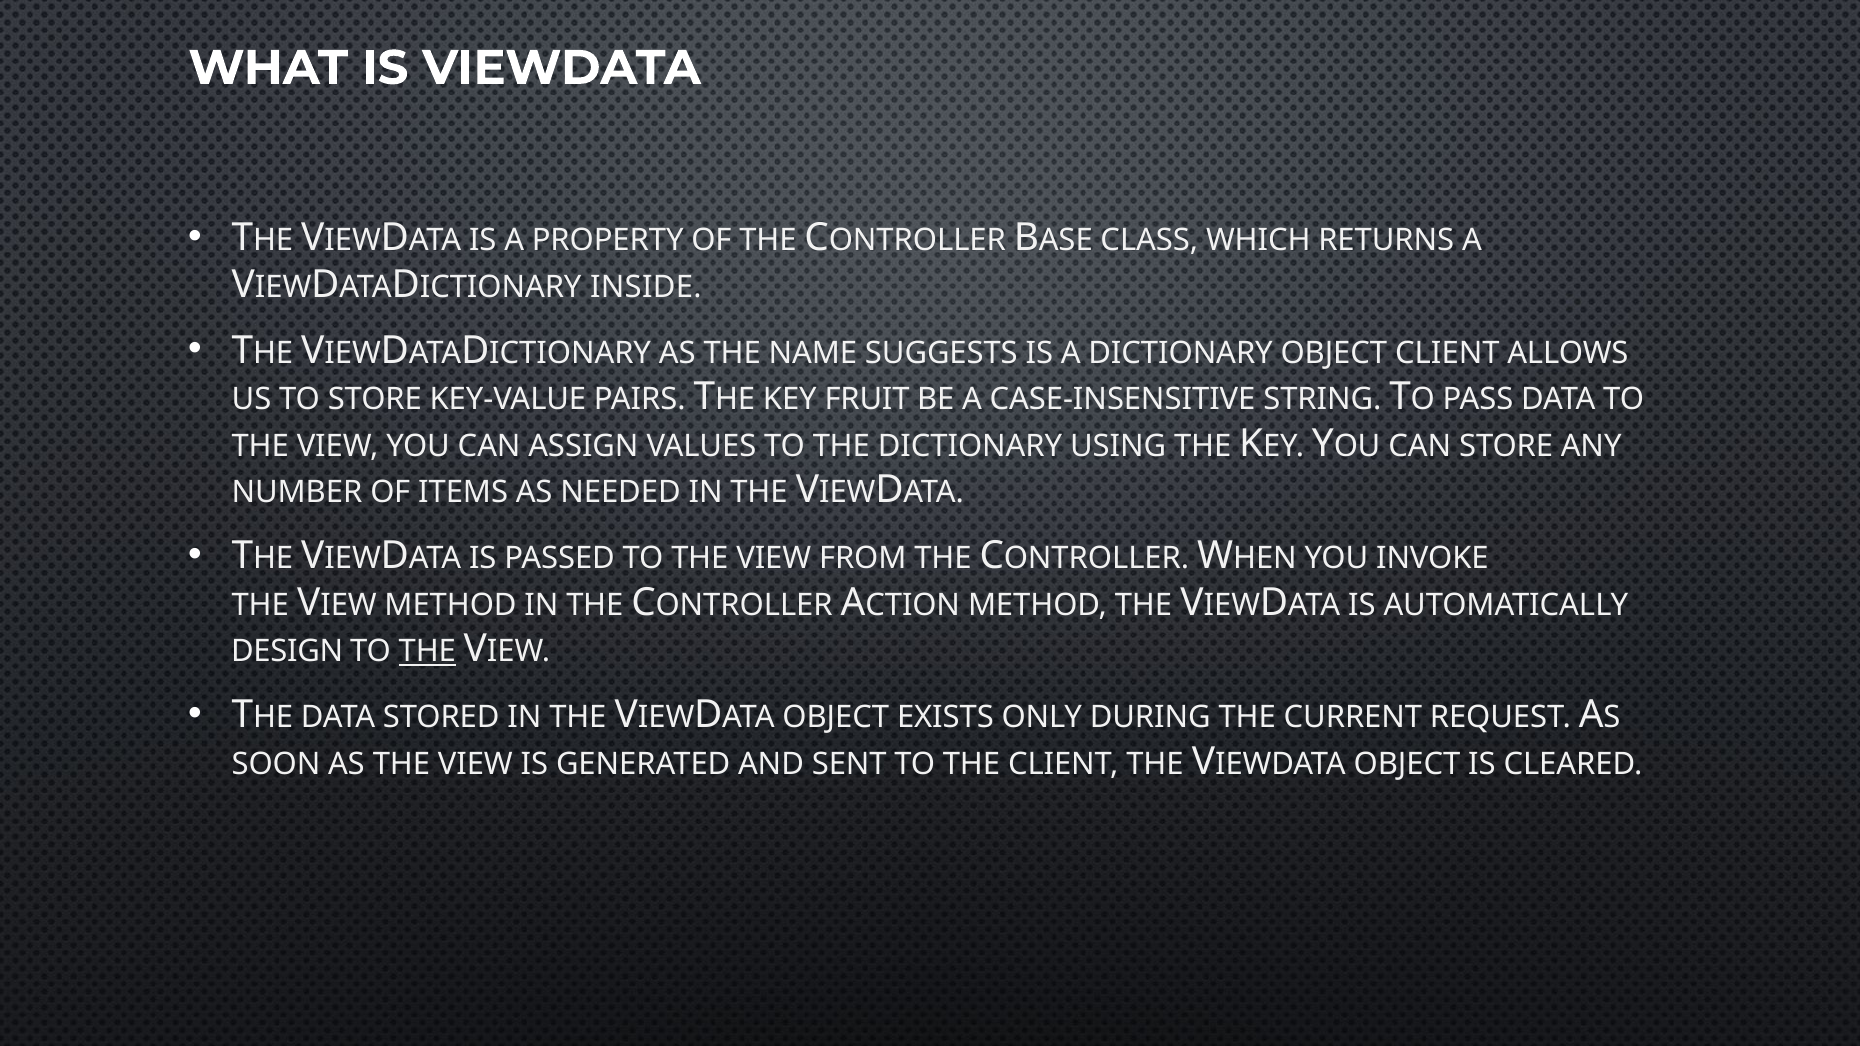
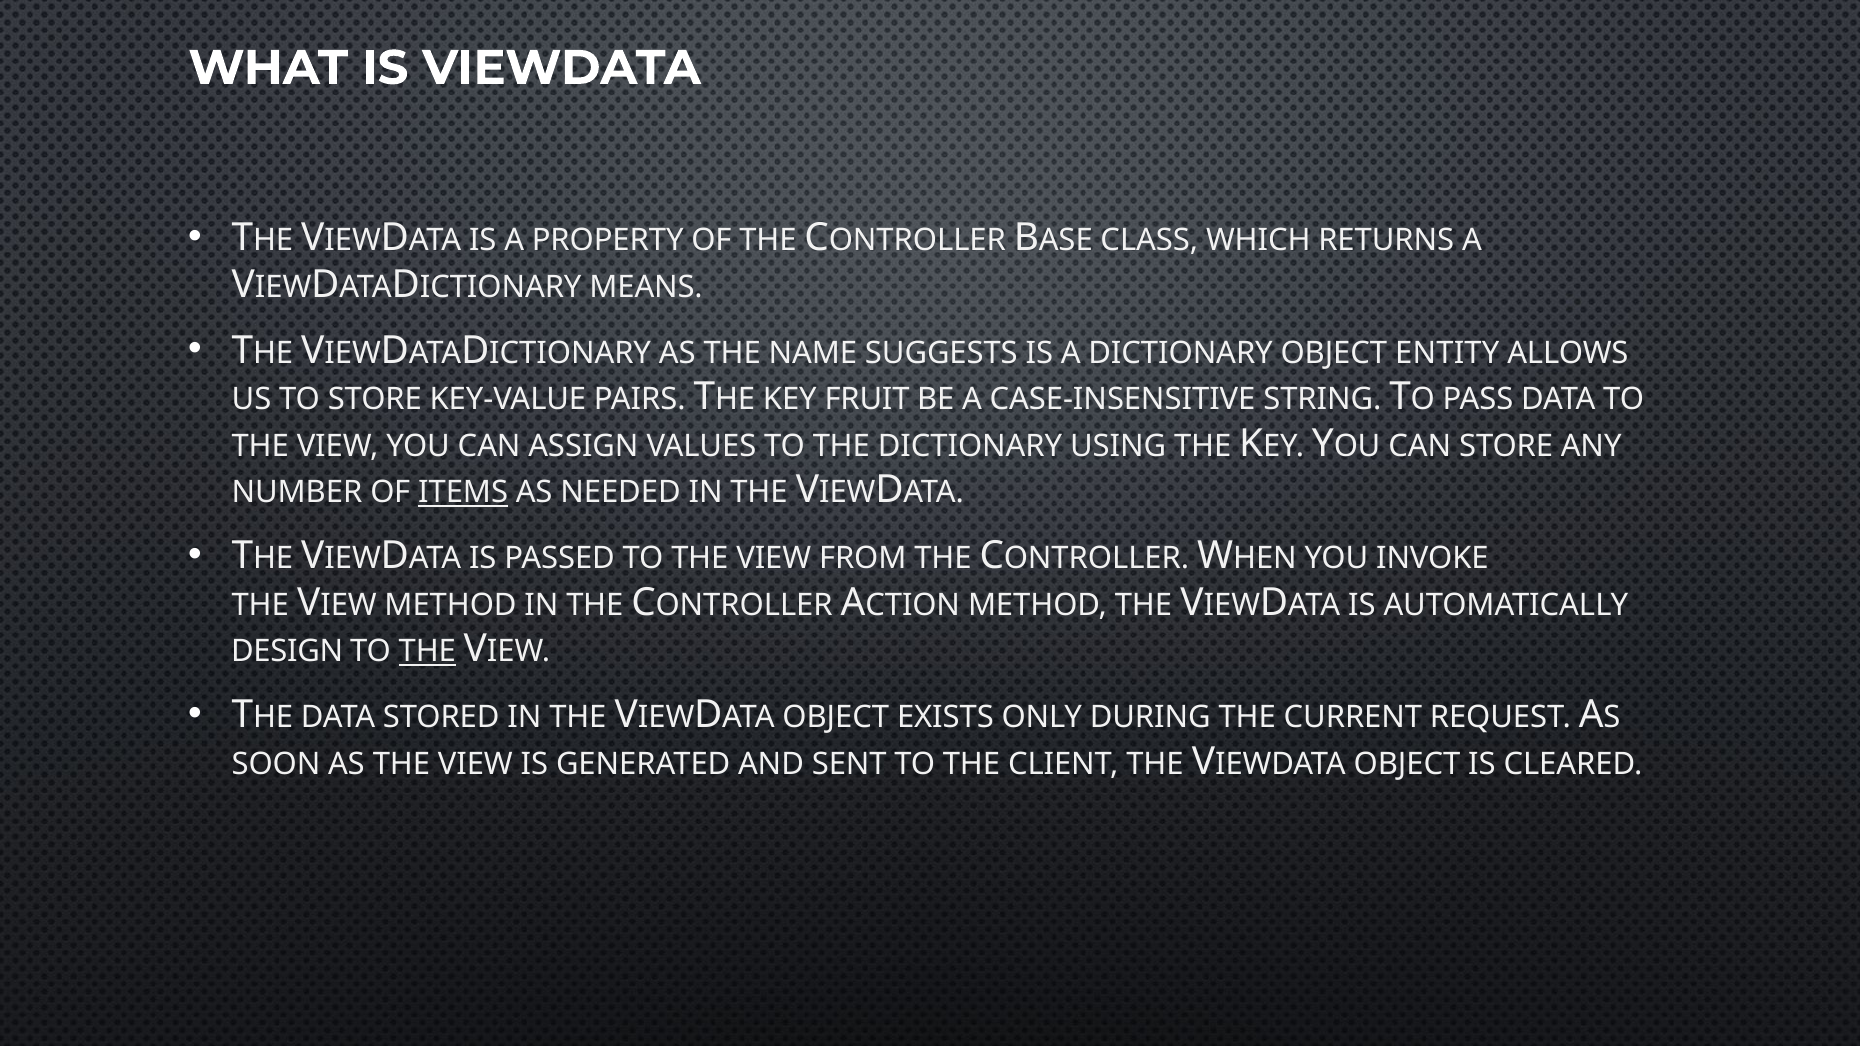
INSIDE: INSIDE -> MEANS
OBJECT CLIENT: CLIENT -> ENTITY
ITEMS underline: none -> present
